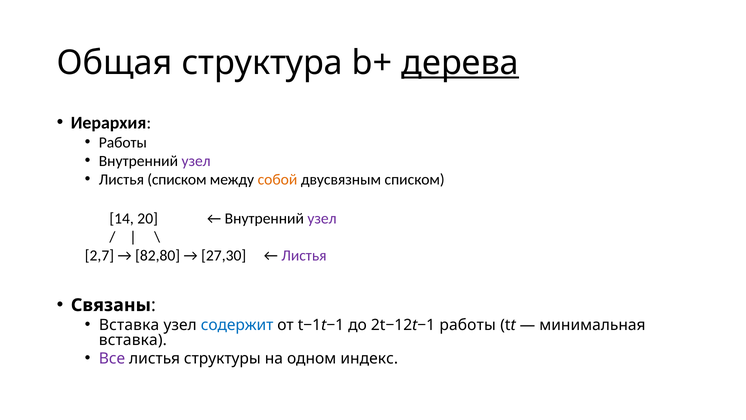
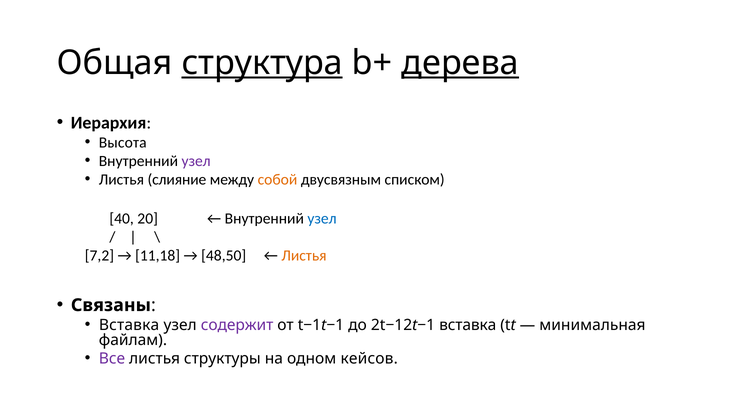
структура underline: none -> present
Работы at (123, 142): Работы -> Высота
Листья списком: списком -> слияние
14: 14 -> 40
узел at (322, 218) colour: purple -> blue
2,7: 2,7 -> 7,2
82,80: 82,80 -> 11,18
27,30: 27,30 -> 48,50
Листья at (304, 256) colour: purple -> orange
содержит colour: blue -> purple
2t−12t−1 работы: работы -> вставка
вставка at (133, 340): вставка -> файлам
индекс: индекс -> кейсов
